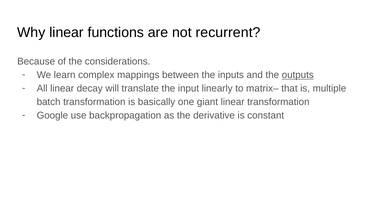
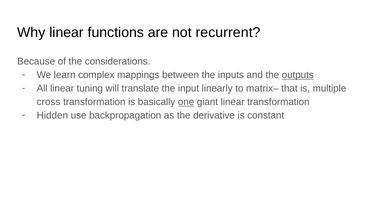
decay: decay -> tuning
batch: batch -> cross
one underline: none -> present
Google: Google -> Hidden
